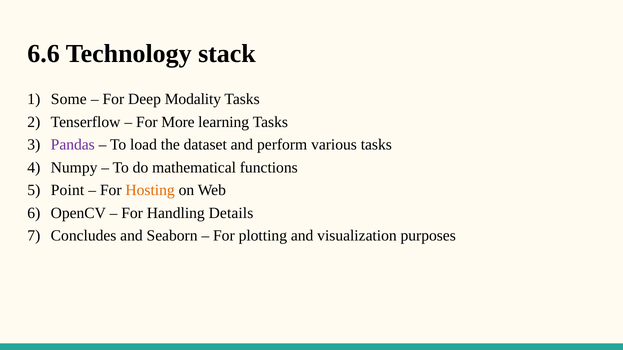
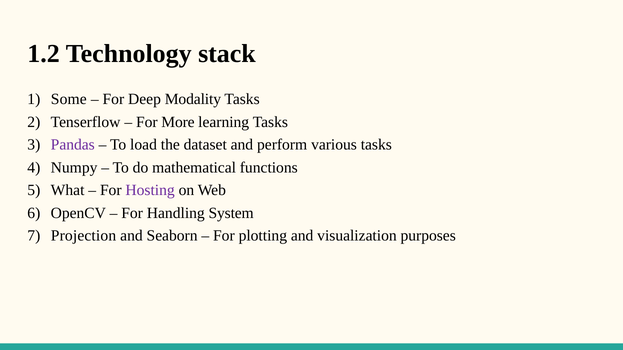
6.6: 6.6 -> 1.2
Point: Point -> What
Hosting colour: orange -> purple
Details: Details -> System
Concludes: Concludes -> Projection
